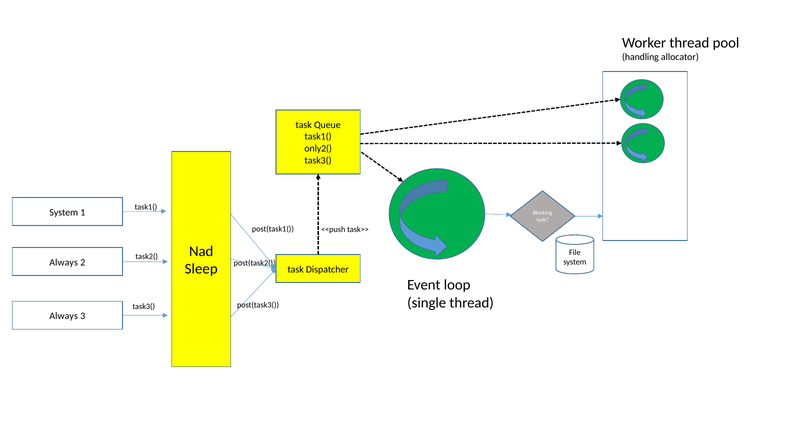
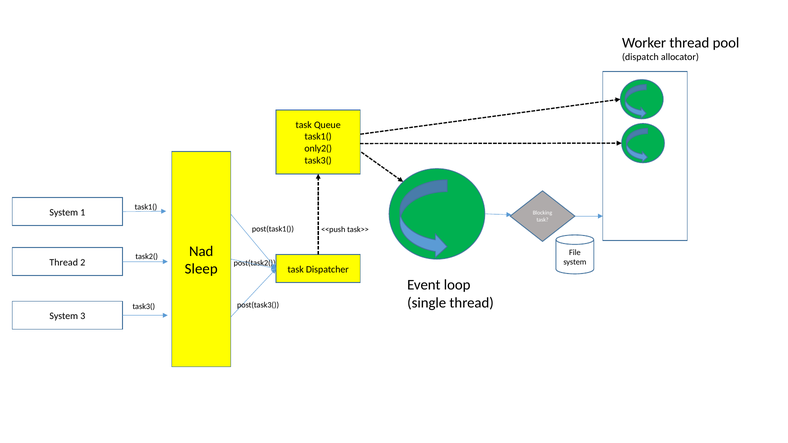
handling: handling -> dispatch
Always at (64, 262): Always -> Thread
Always at (64, 316): Always -> System
